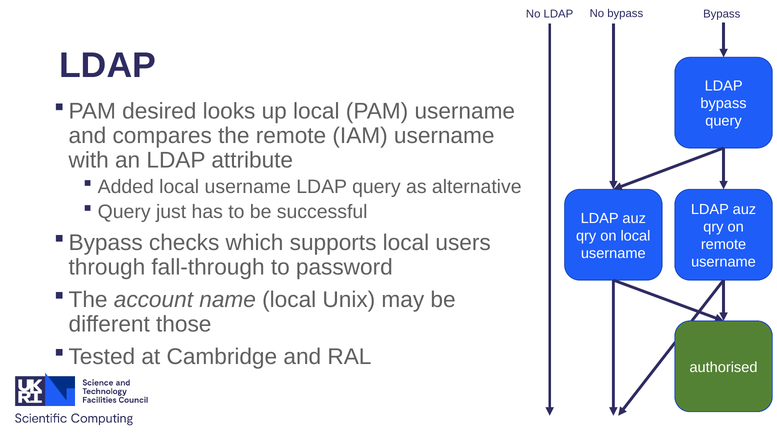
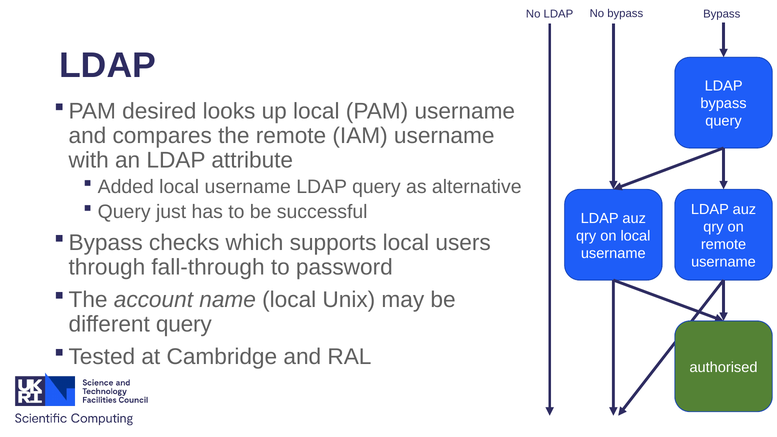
different those: those -> query
